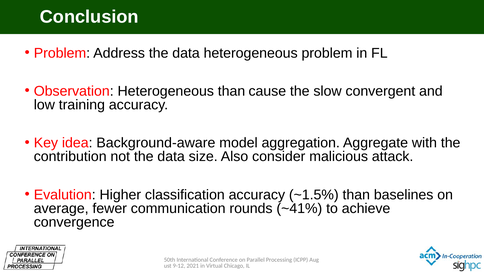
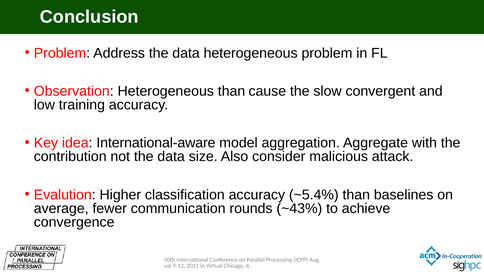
Background-aware: Background-aware -> International-aware
~1.5%: ~1.5% -> ~5.4%
~41%: ~41% -> ~43%
